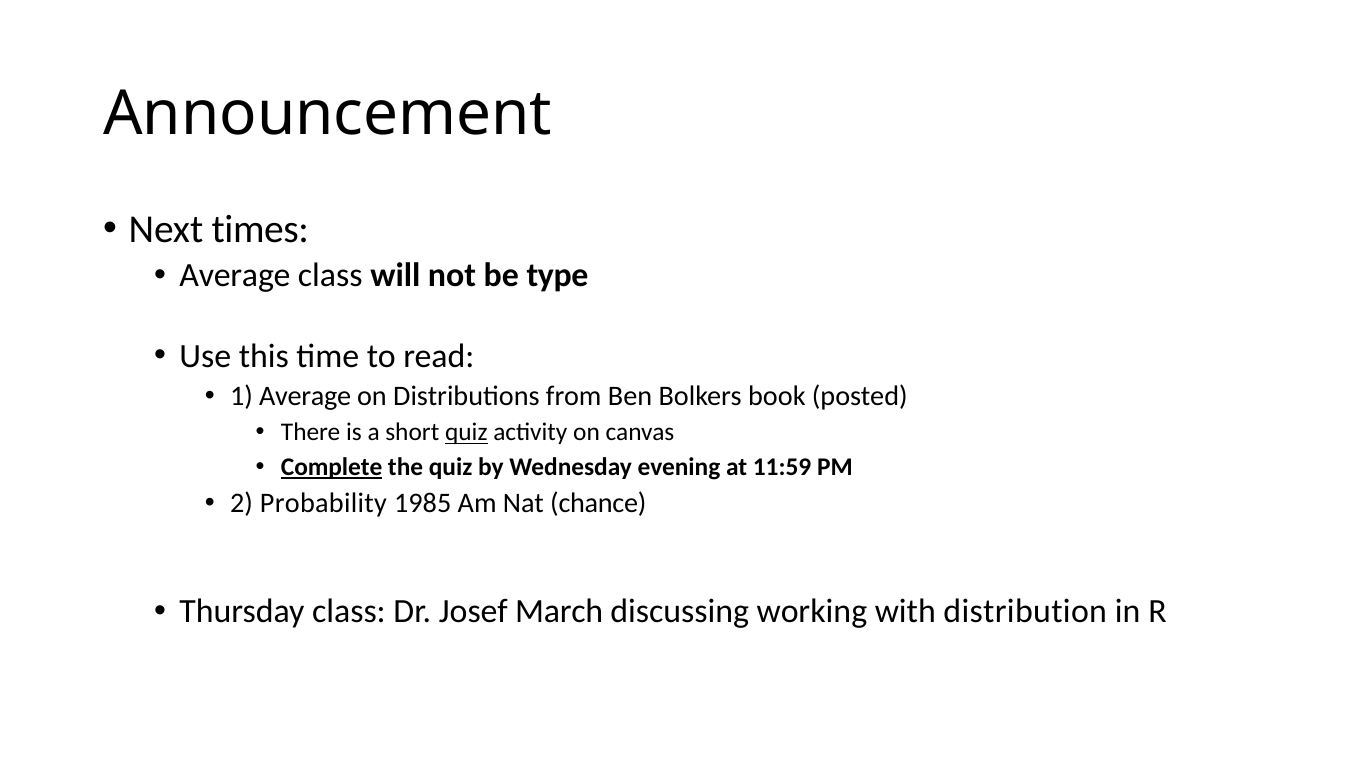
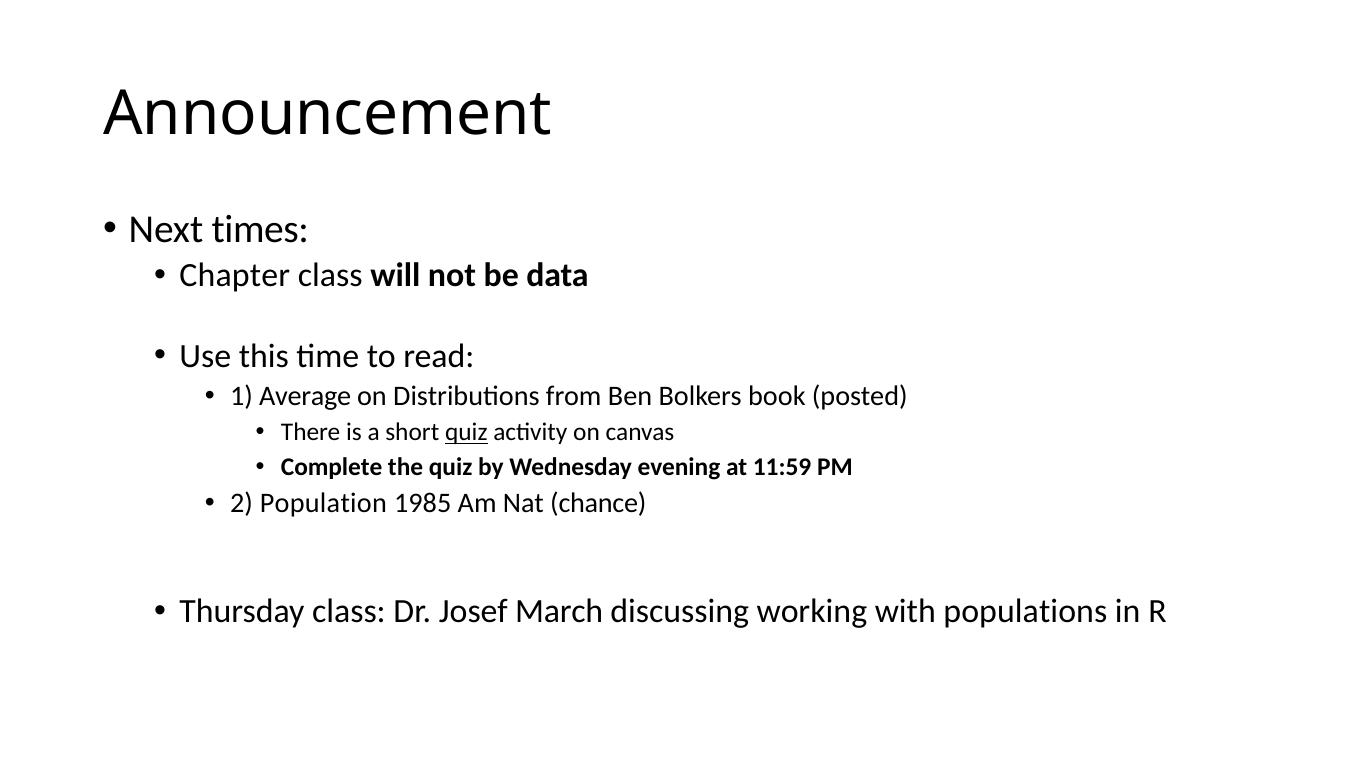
Average at (235, 276): Average -> Chapter
type: type -> data
Complete underline: present -> none
Probability: Probability -> Population
distribution: distribution -> populations
